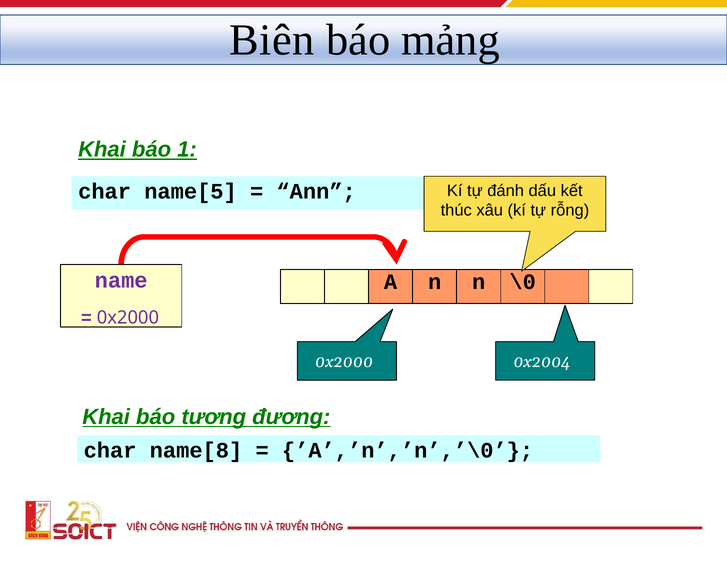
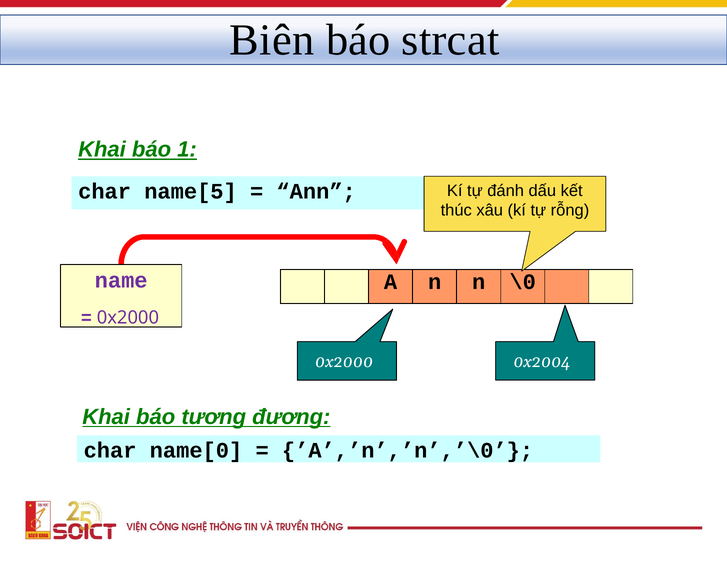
mảng: mảng -> strcat
name[8: name[8 -> name[0
